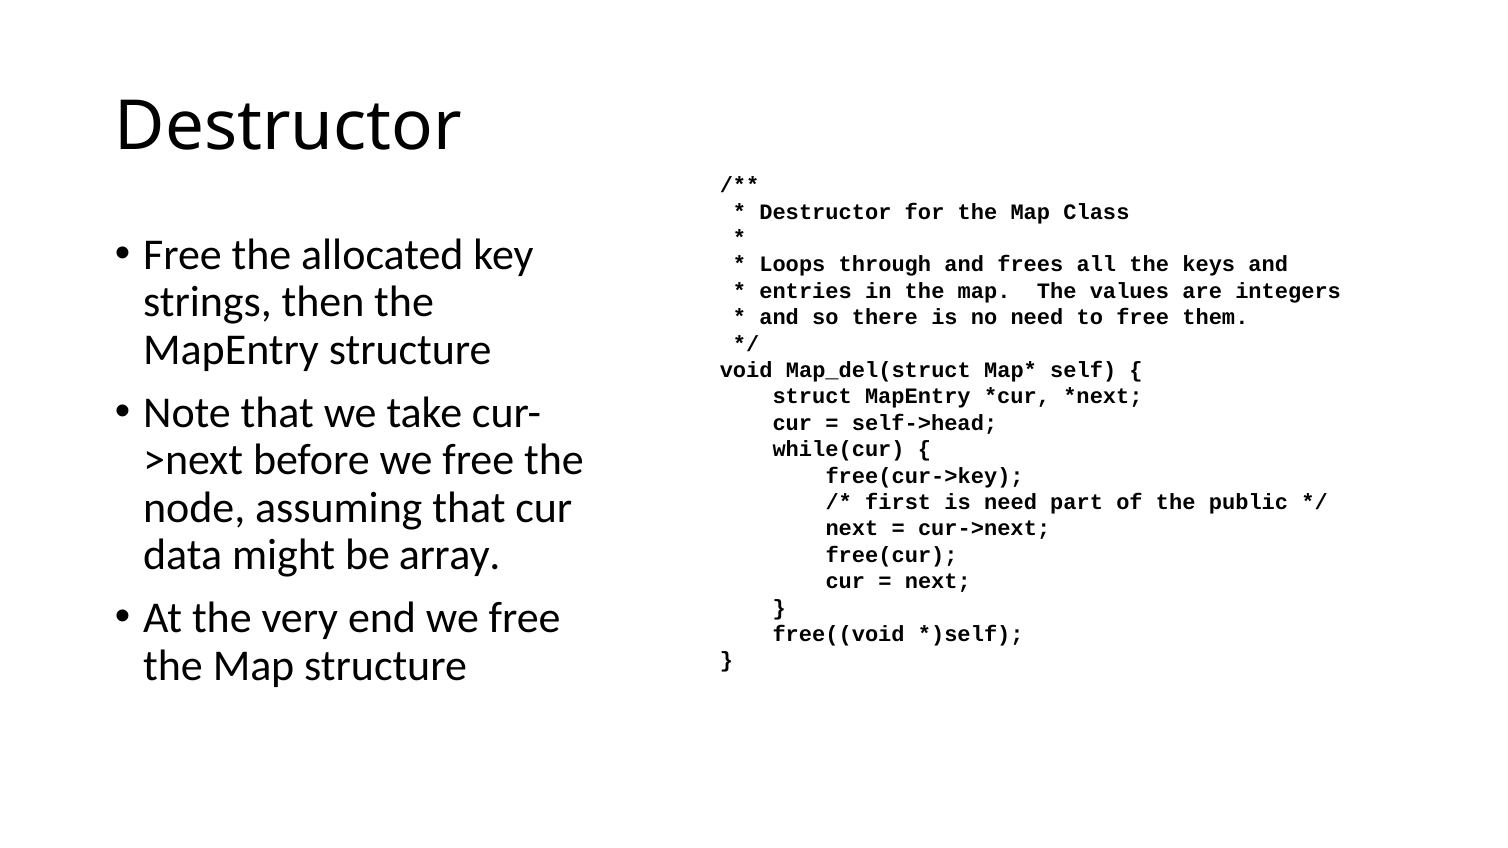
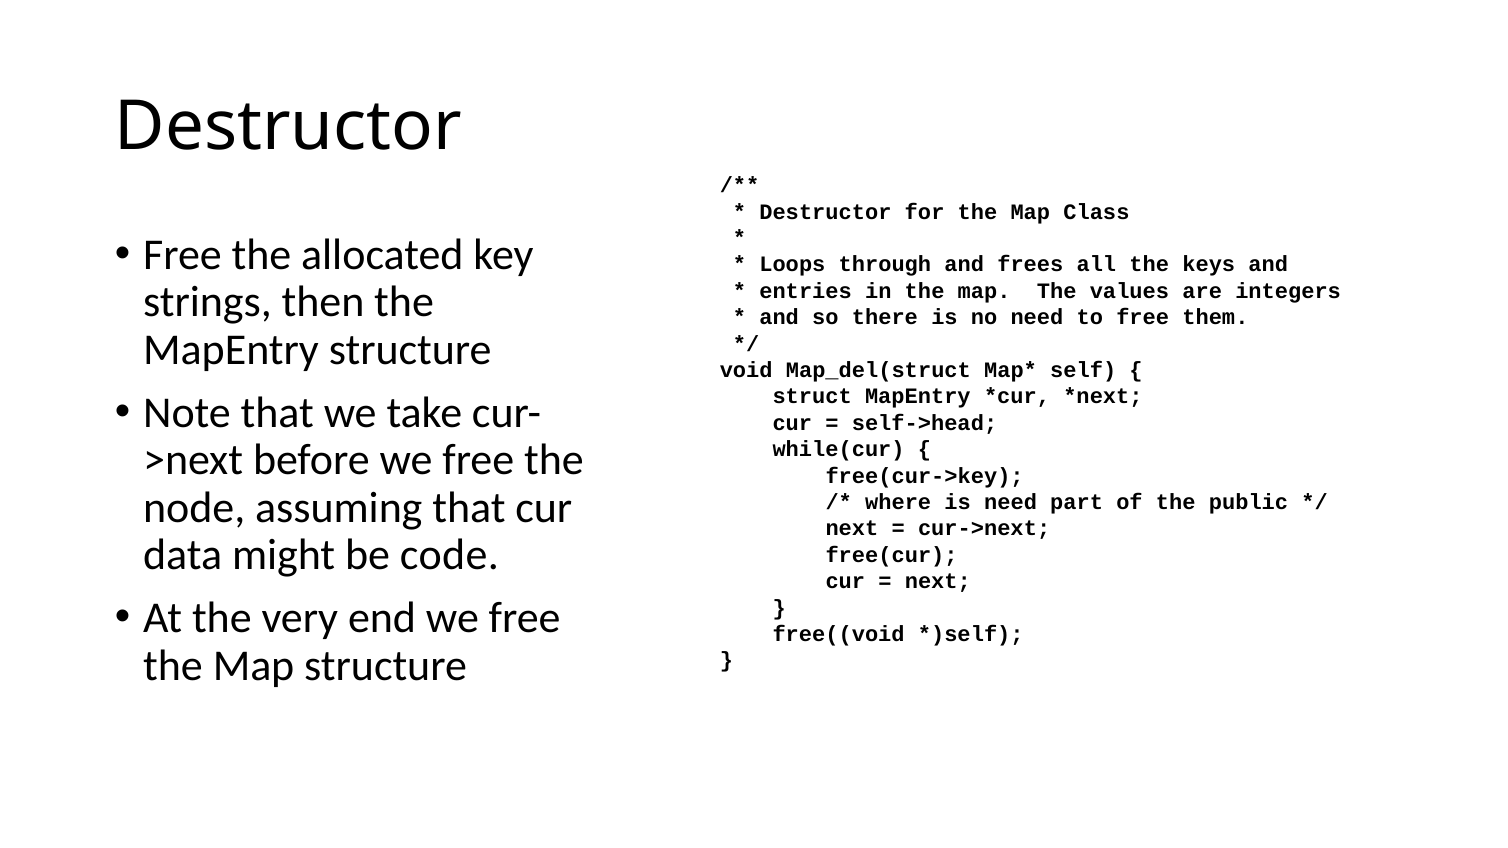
first: first -> where
array: array -> code
